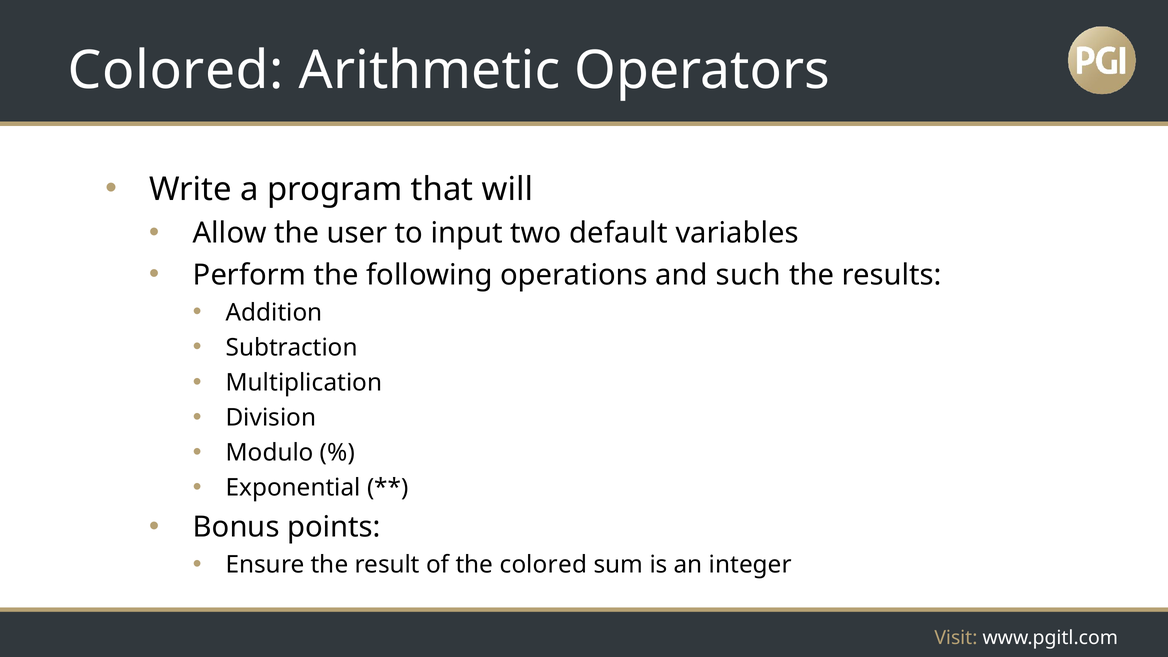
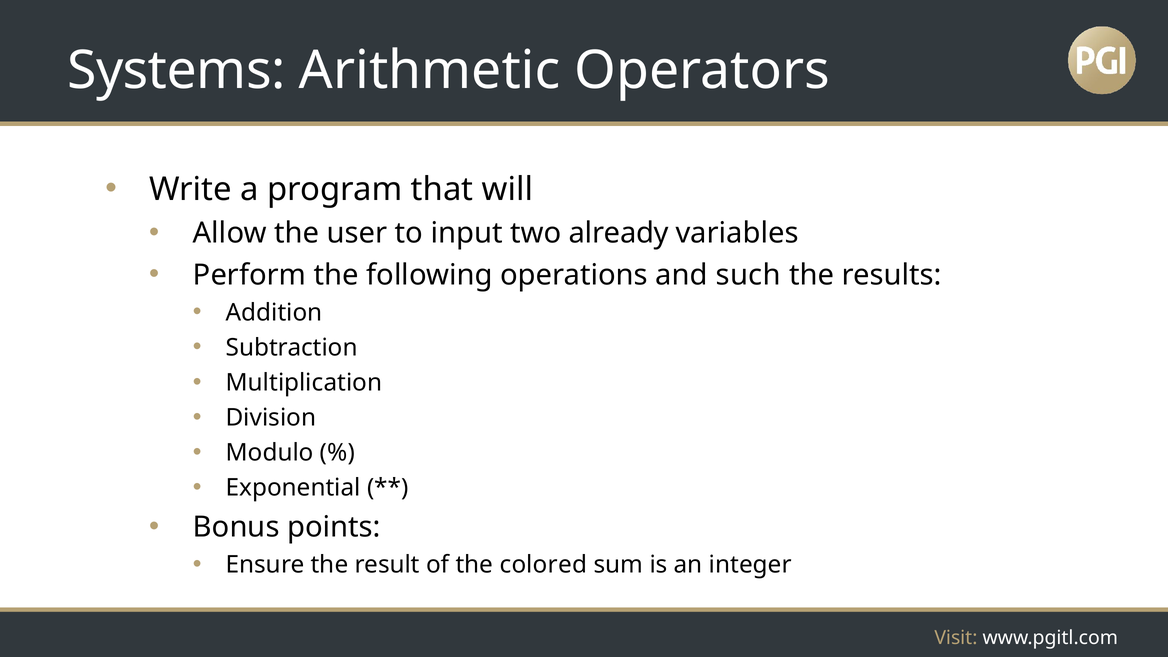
Colored at (176, 71): Colored -> Systems
default: default -> already
